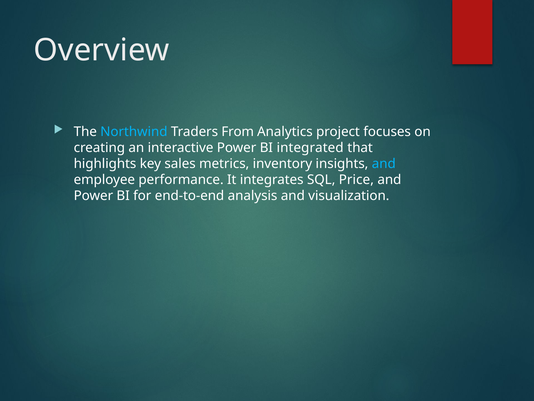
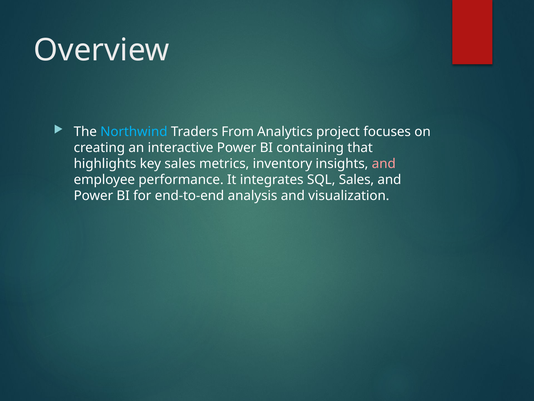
integrated: integrated -> containing
and at (384, 164) colour: light blue -> pink
SQL Price: Price -> Sales
